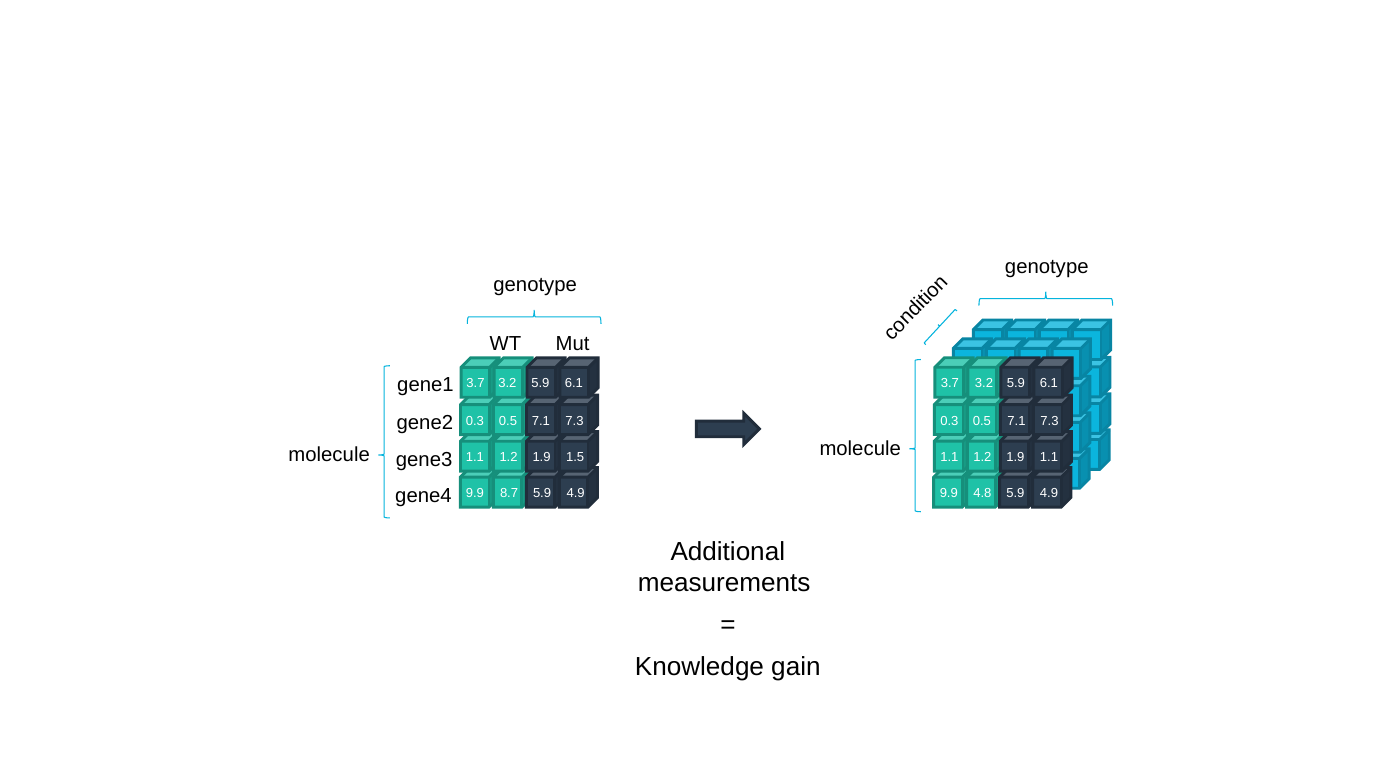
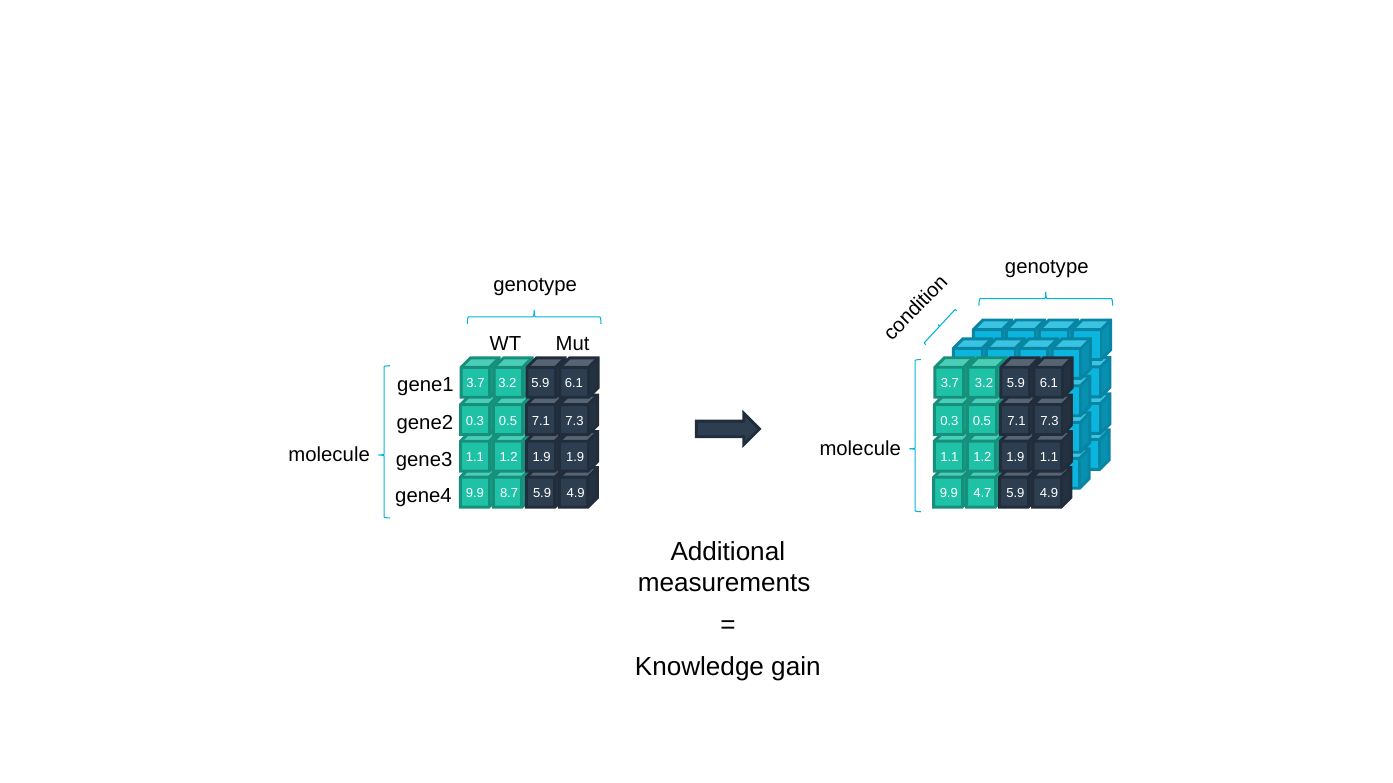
1.9 1.5: 1.5 -> 1.9
4.8: 4.8 -> 4.7
